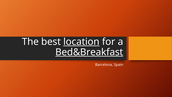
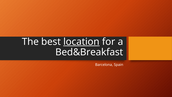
Bed&Breakfast underline: present -> none
